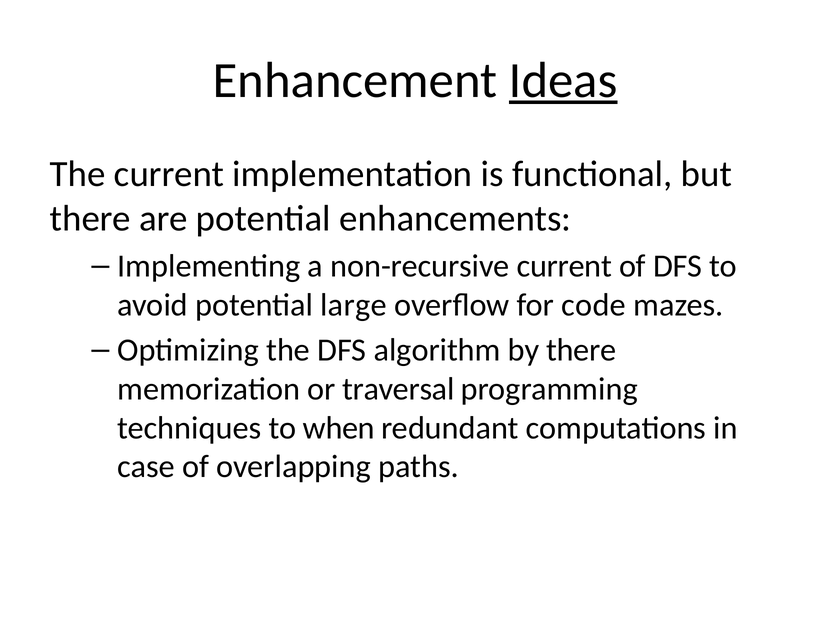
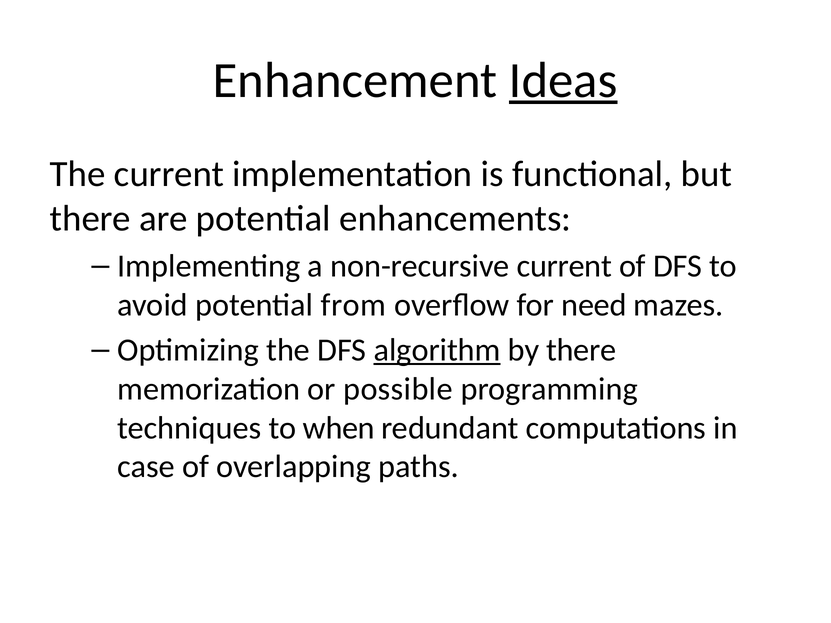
large: large -> from
code: code -> need
algorithm underline: none -> present
traversal: traversal -> possible
